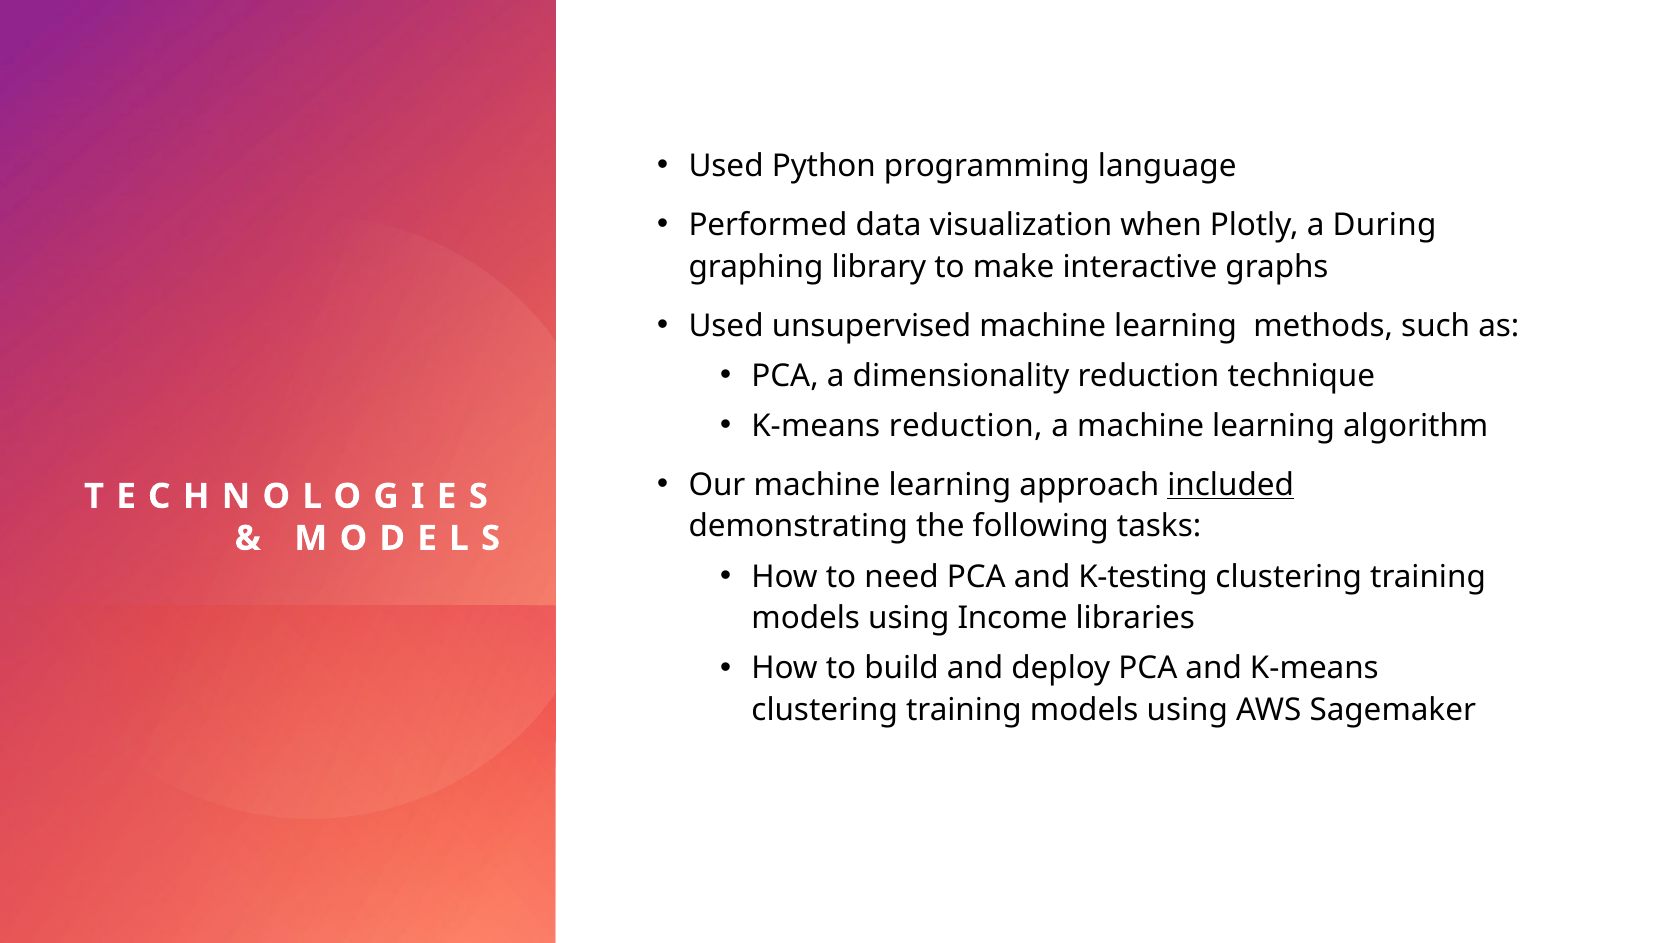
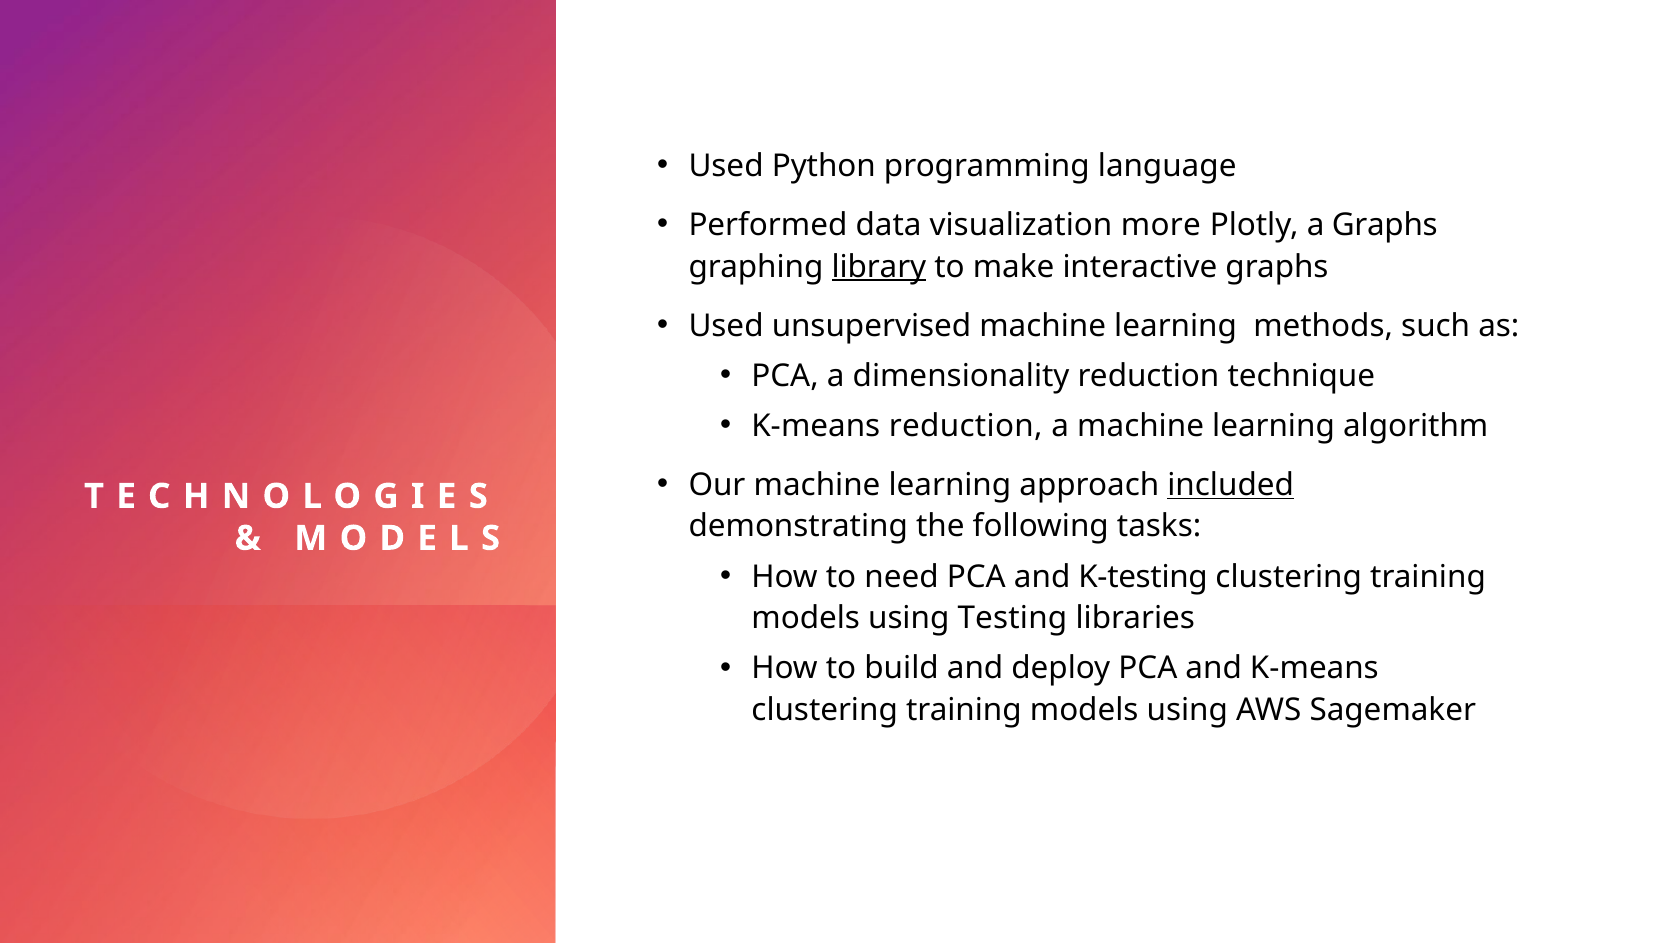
when: when -> more
a During: During -> Graphs
library underline: none -> present
Income: Income -> Testing
